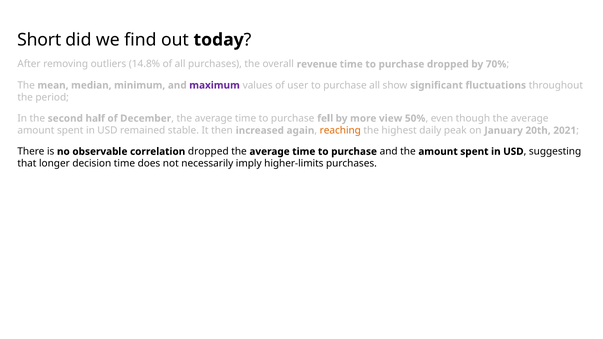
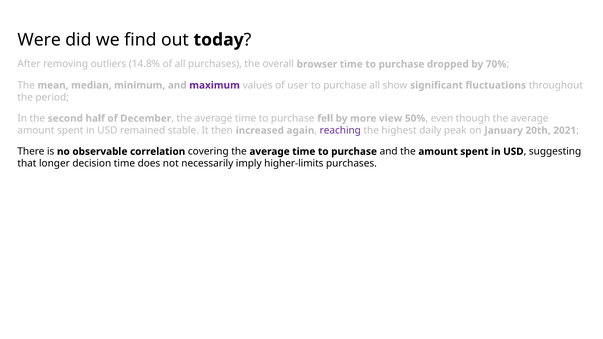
Short: Short -> Were
revenue: revenue -> browser
reaching colour: orange -> purple
correlation dropped: dropped -> covering
